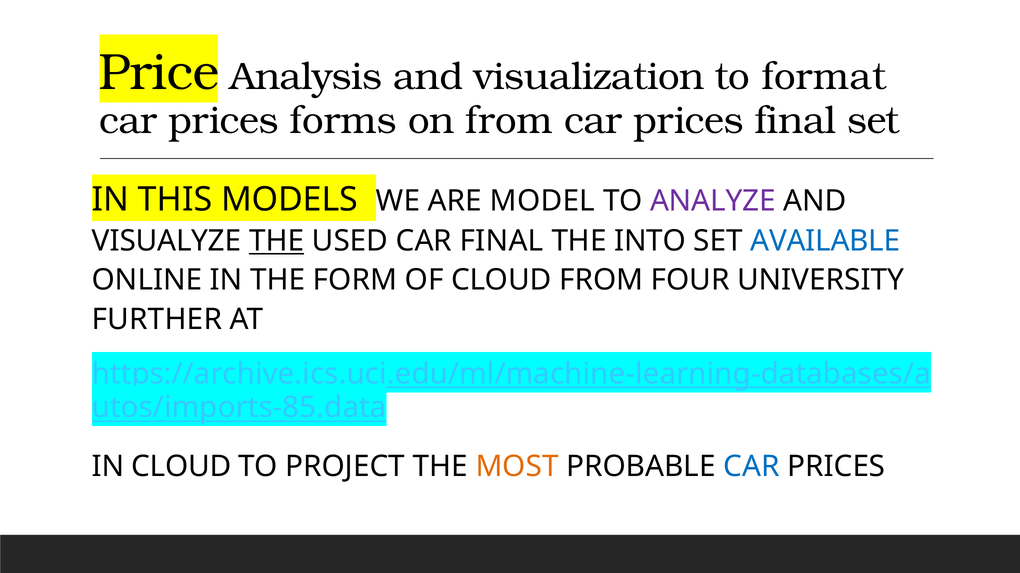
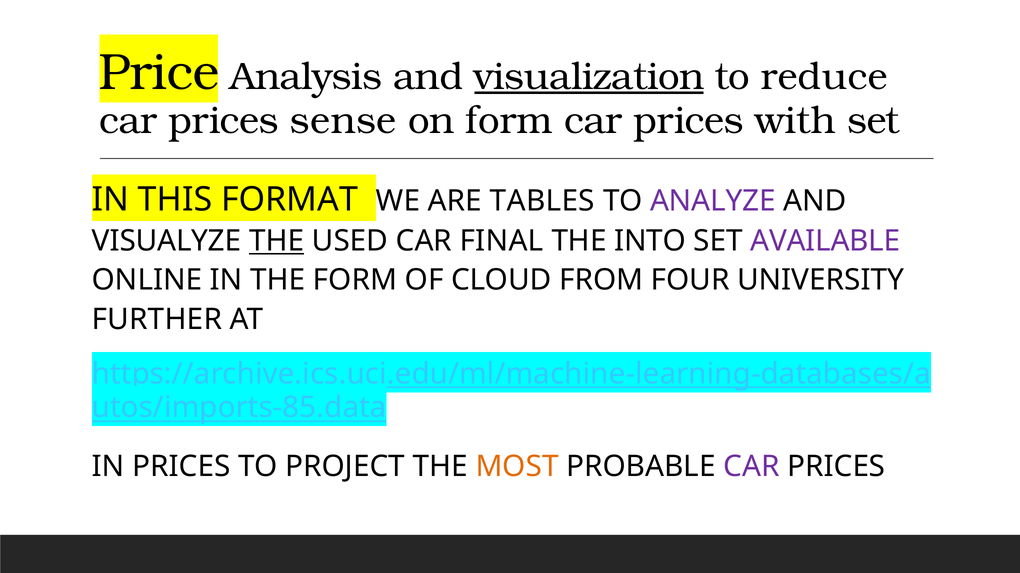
visualization underline: none -> present
format: format -> reduce
forms: forms -> sense
on from: from -> form
prices final: final -> with
MODELS: MODELS -> FORMAT
MODEL: MODEL -> TABLES
AVAILABLE colour: blue -> purple
IN CLOUD: CLOUD -> PRICES
CAR at (751, 467) colour: blue -> purple
